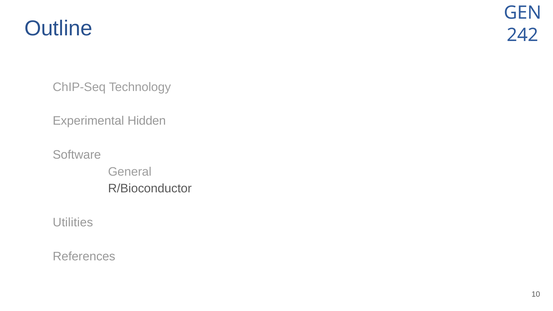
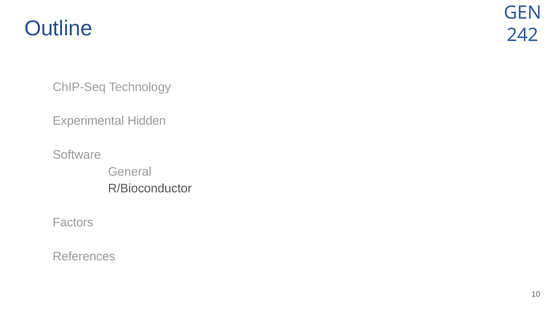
Utilities: Utilities -> Factors
